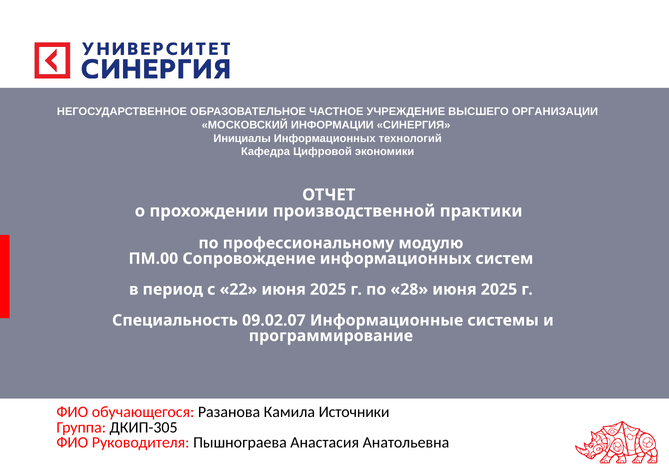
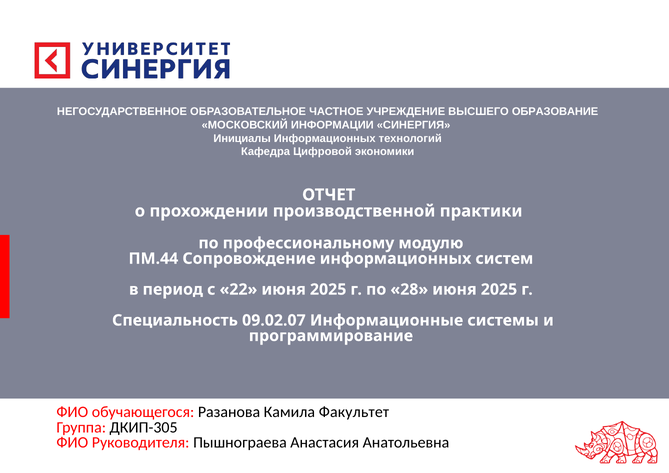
ОРГАНИЗАЦИИ: ОРГАНИЗАЦИИ -> ОБРАЗОВАНИЕ
ПМ.00: ПМ.00 -> ПМ.44
Источники: Источники -> Факультет
